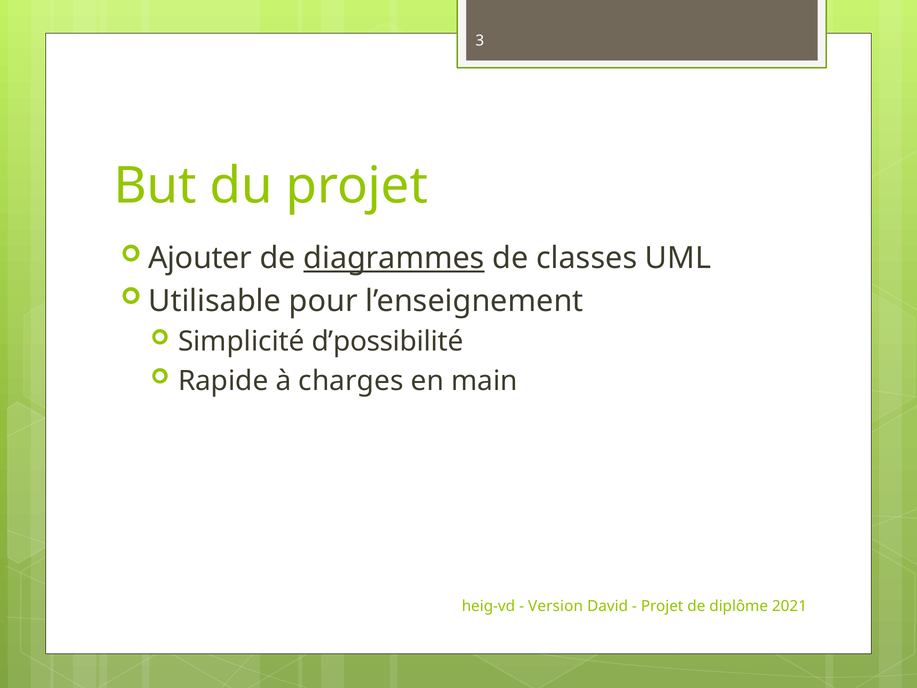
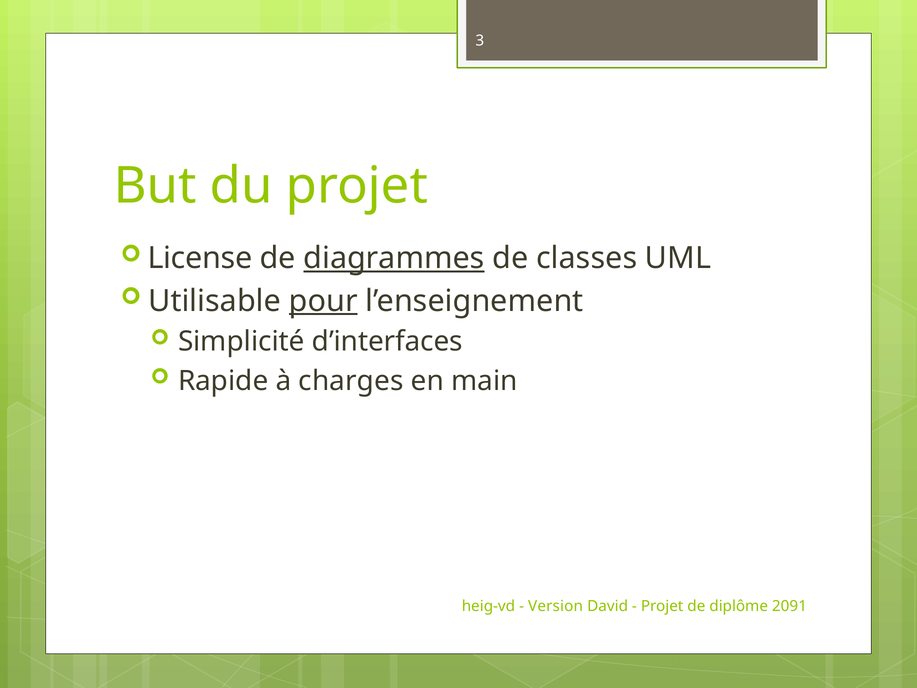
Ajouter: Ajouter -> License
pour underline: none -> present
d’possibilité: d’possibilité -> d’interfaces
2021: 2021 -> 2091
